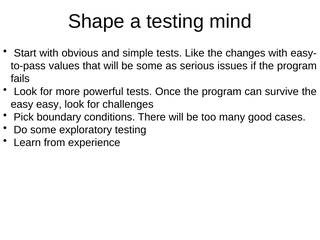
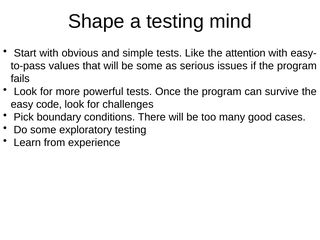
changes: changes -> attention
easy easy: easy -> code
